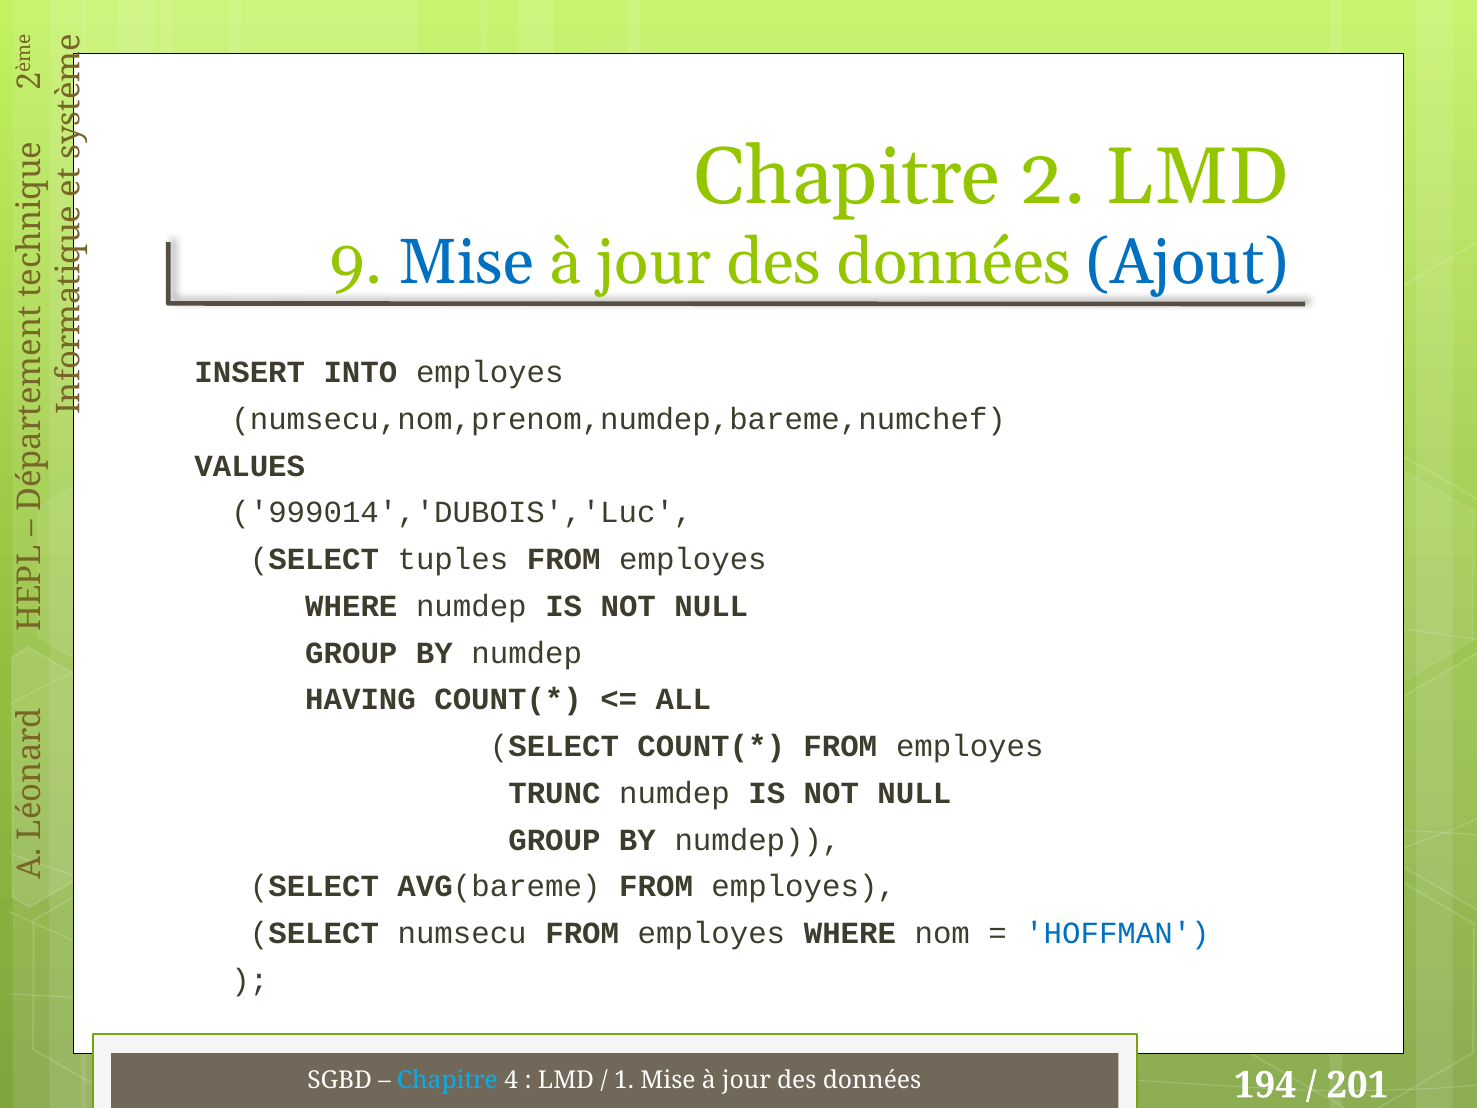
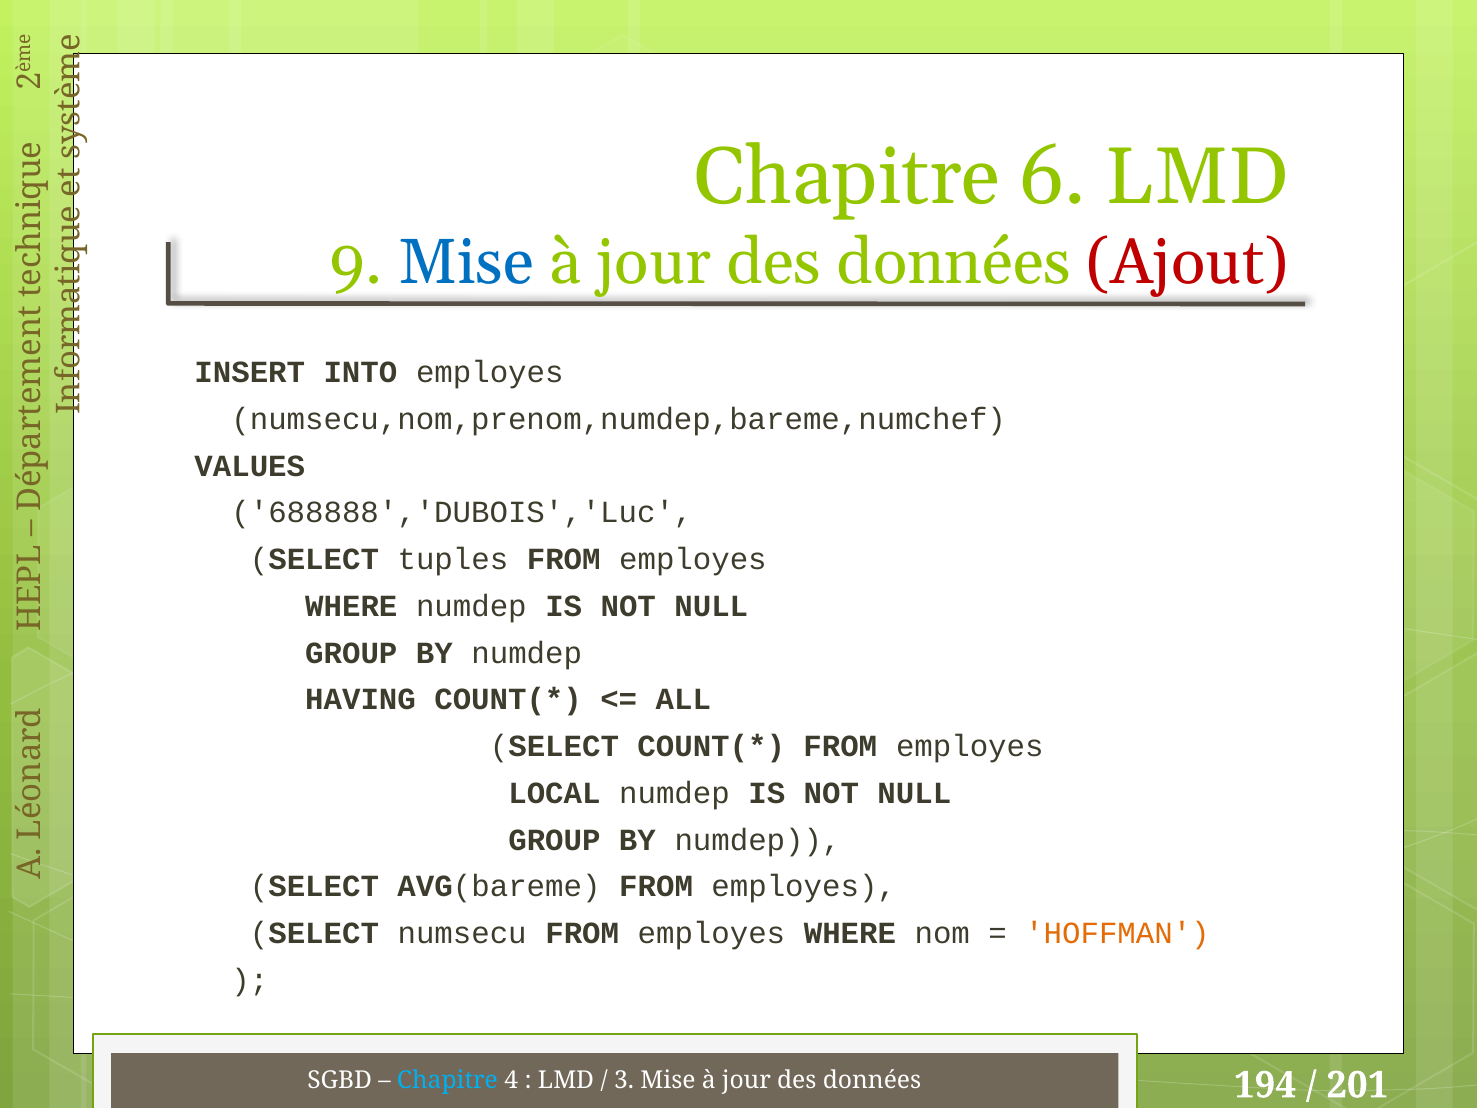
Chapitre 2: 2 -> 6
Ajout colour: blue -> red
999014','DUBOIS','Luc: 999014','DUBOIS','Luc -> 688888','DUBOIS','Luc
TRUNC: TRUNC -> LOCAL
HOFFMAN colour: blue -> orange
1: 1 -> 3
